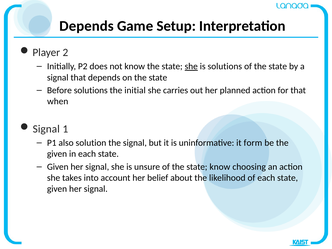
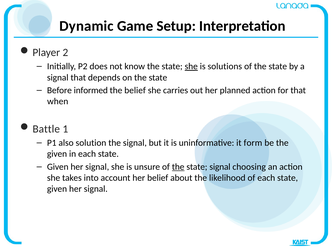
Depends at (87, 26): Depends -> Dynamic
Before solutions: solutions -> informed
the initial: initial -> belief
Signal at (46, 129): Signal -> Battle
the at (178, 167) underline: none -> present
state know: know -> signal
